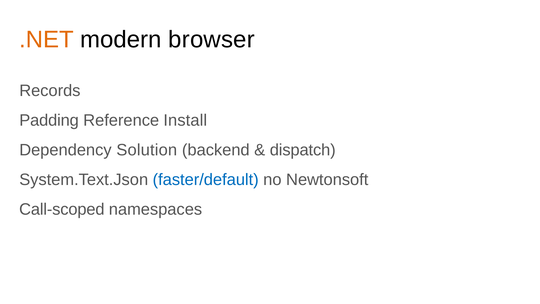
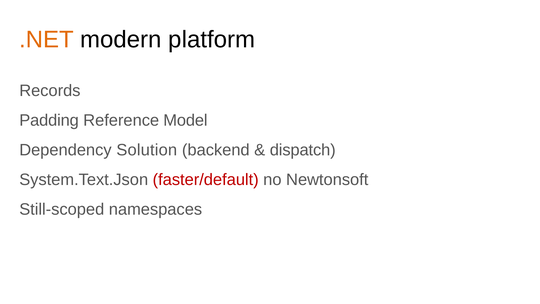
browser: browser -> platform
Install: Install -> Model
faster/default colour: blue -> red
Call-scoped: Call-scoped -> Still-scoped
